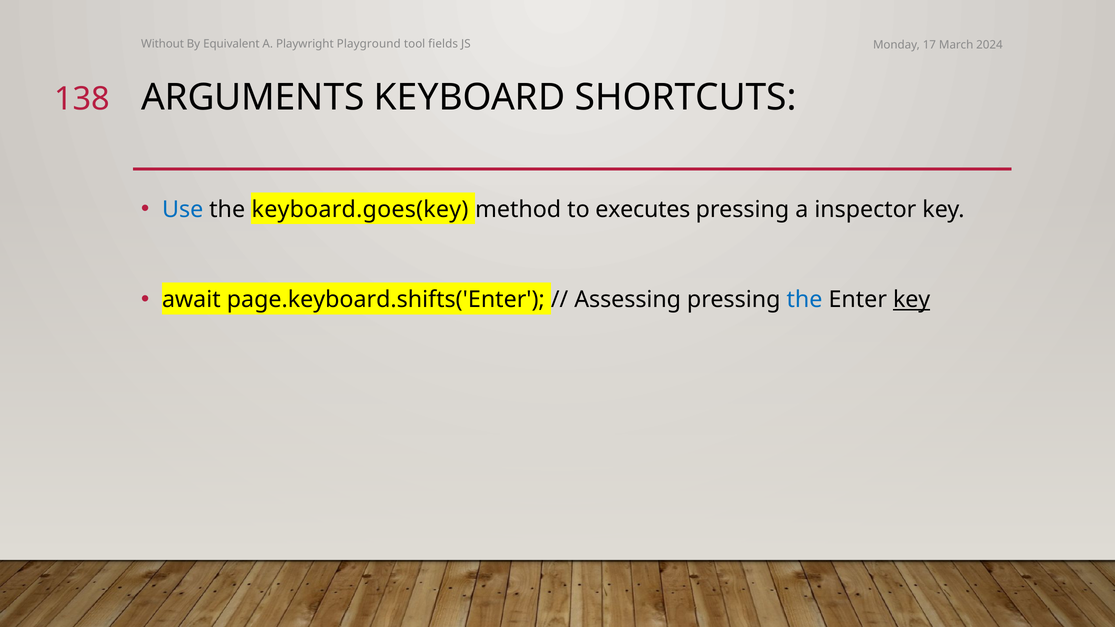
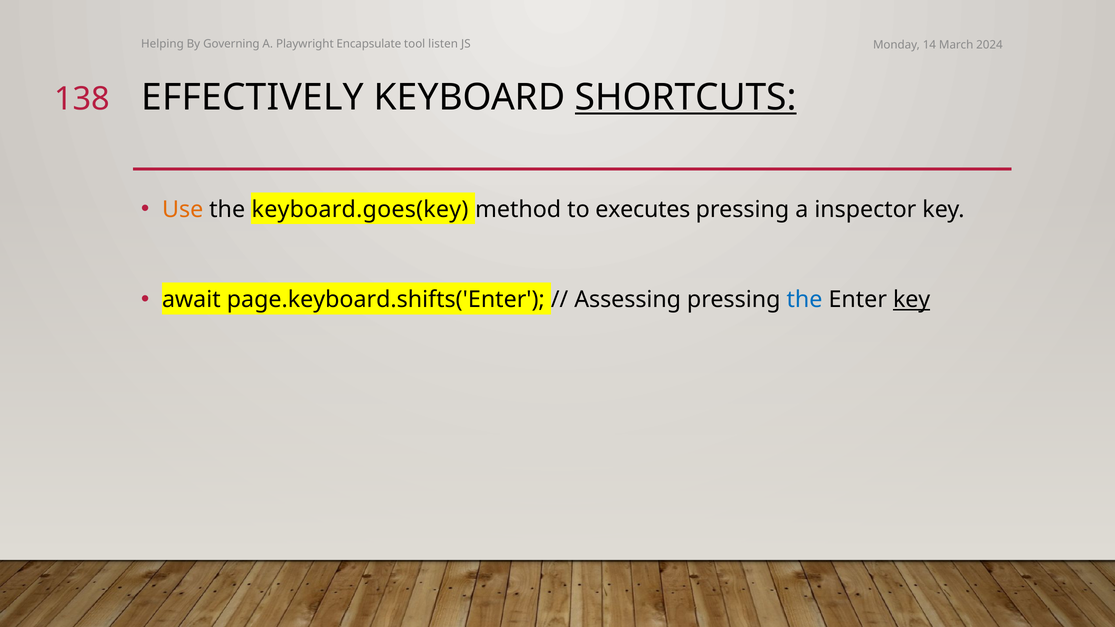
Without: Without -> Helping
Equivalent: Equivalent -> Governing
Playground: Playground -> Encapsulate
fields: fields -> listen
17: 17 -> 14
ARGUMENTS: ARGUMENTS -> EFFECTIVELY
SHORTCUTS underline: none -> present
Use colour: blue -> orange
